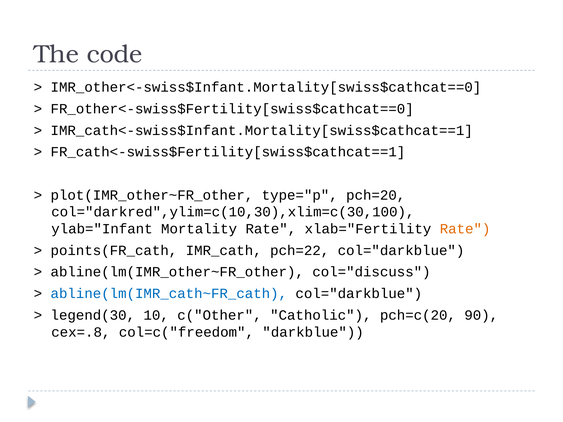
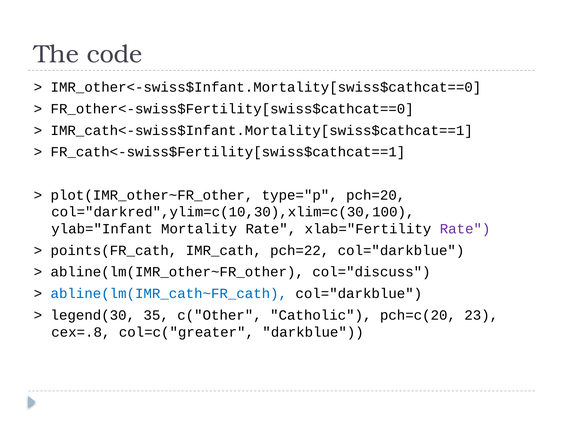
Rate at (465, 229) colour: orange -> purple
10: 10 -> 35
90: 90 -> 23
col=c("freedom: col=c("freedom -> col=c("greater
